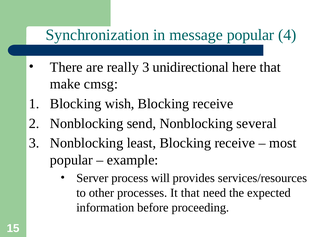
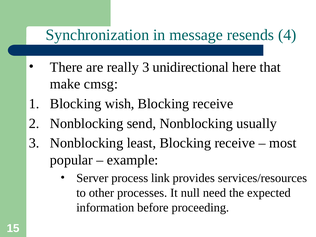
message popular: popular -> resends
several: several -> usually
will: will -> link
It that: that -> null
